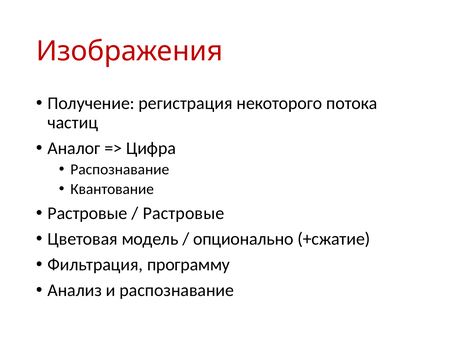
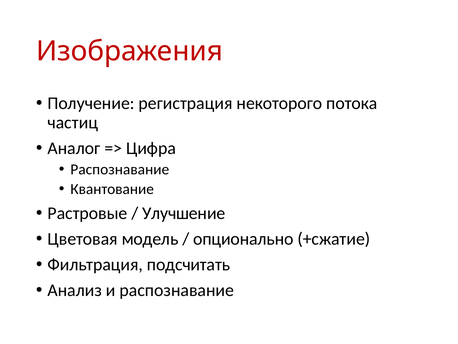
Растровые at (183, 213): Растровые -> Улучшение
программу: программу -> подсчитать
